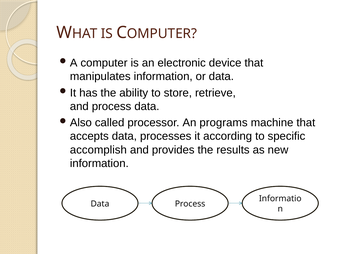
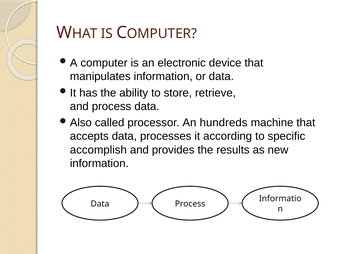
programs: programs -> hundreds
